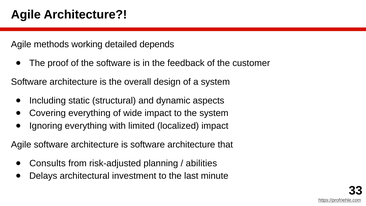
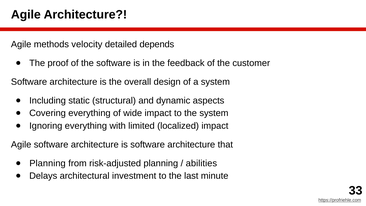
working: working -> velocity
Consults at (48, 163): Consults -> Planning
